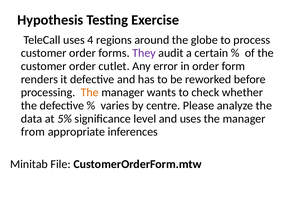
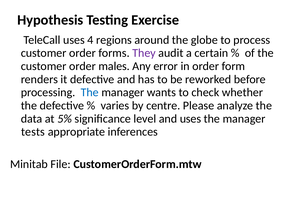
cutlet: cutlet -> males
The at (90, 93) colour: orange -> blue
from: from -> tests
